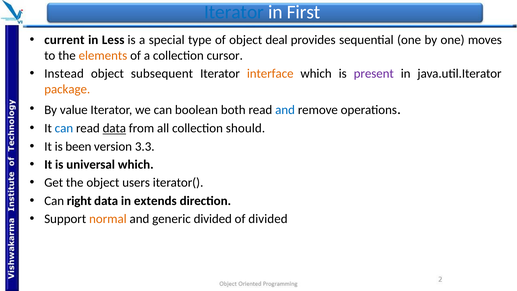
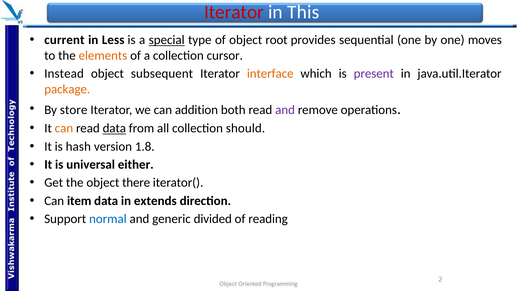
Iterator at (234, 12) colour: blue -> red
First: First -> This
special underline: none -> present
deal: deal -> root
value: value -> store
boolean: boolean -> addition
and at (285, 110) colour: blue -> purple
can at (64, 128) colour: blue -> orange
been: been -> hash
3.3: 3.3 -> 1.8
universal which: which -> either
users: users -> there
right: right -> item
normal colour: orange -> blue
of divided: divided -> reading
